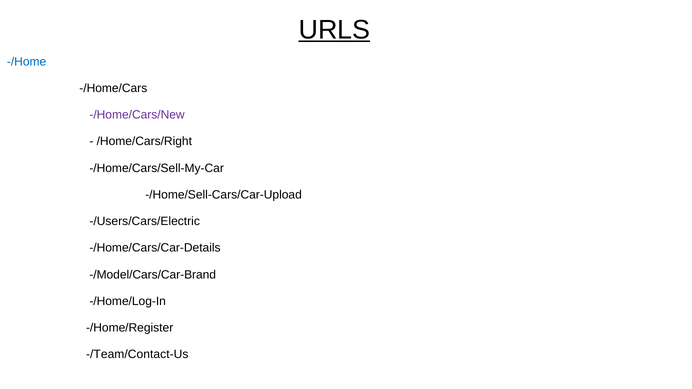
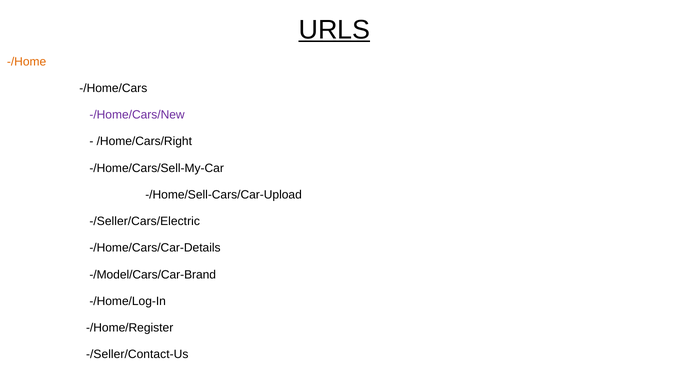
-/Home colour: blue -> orange
-/Users/Cars/Electric: -/Users/Cars/Electric -> -/Seller/Cars/Electric
-/Team/Contact-Us: -/Team/Contact-Us -> -/Seller/Contact-Us
